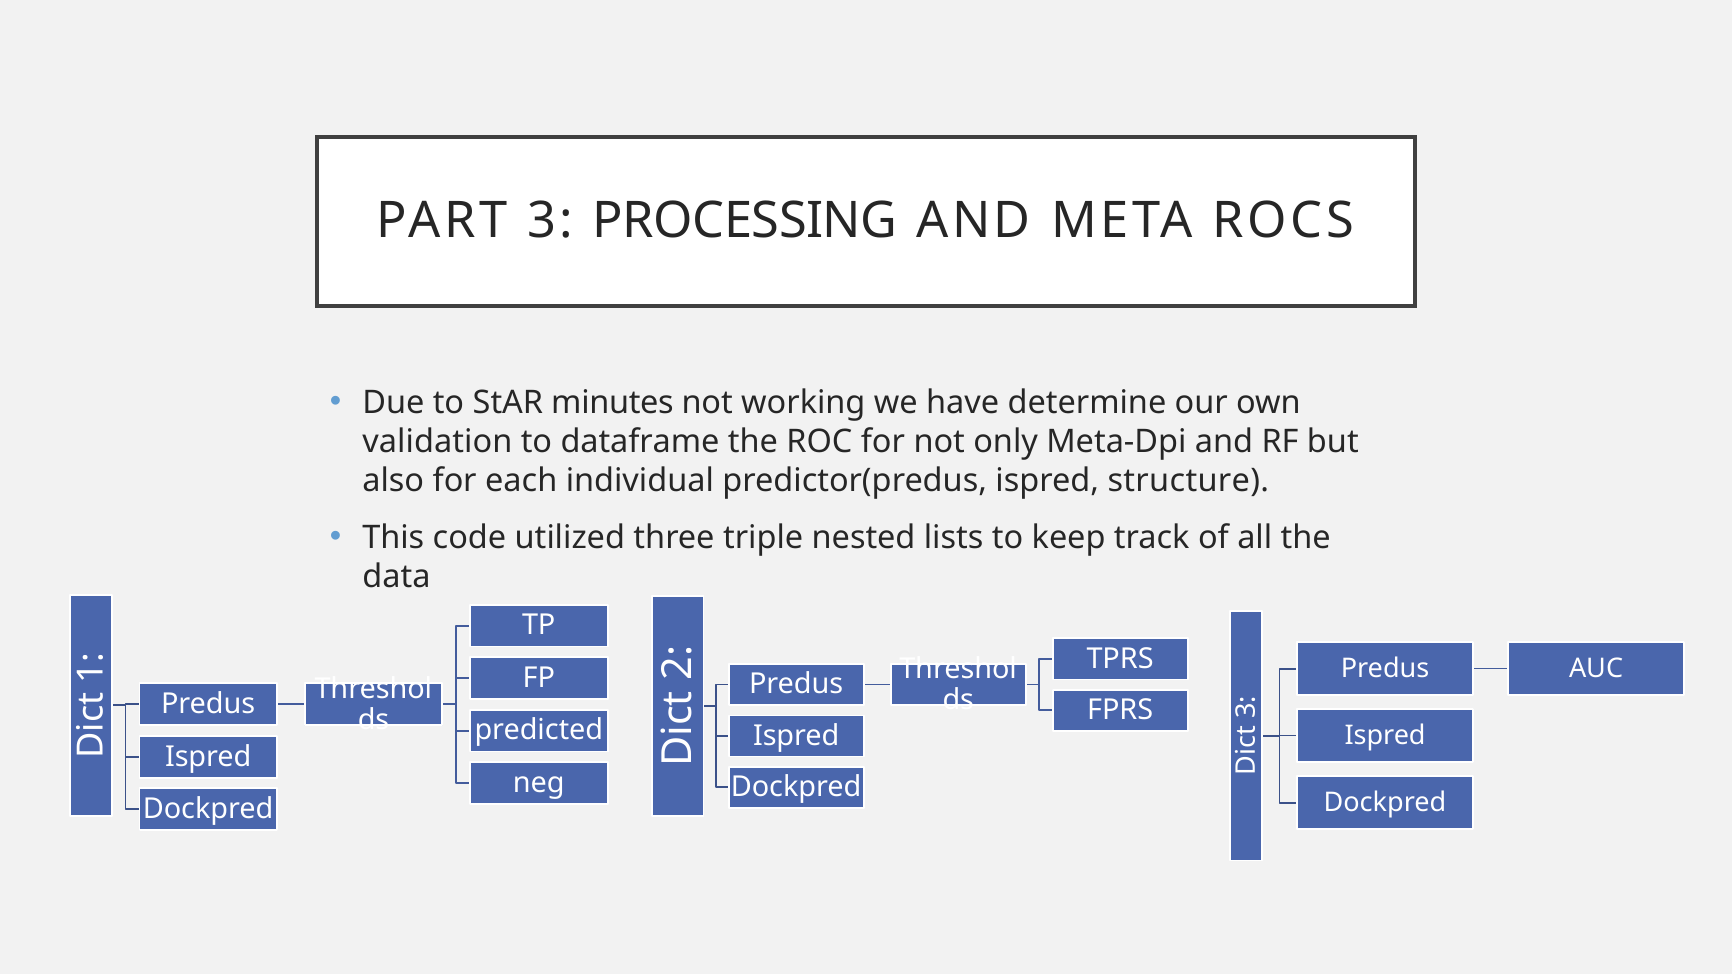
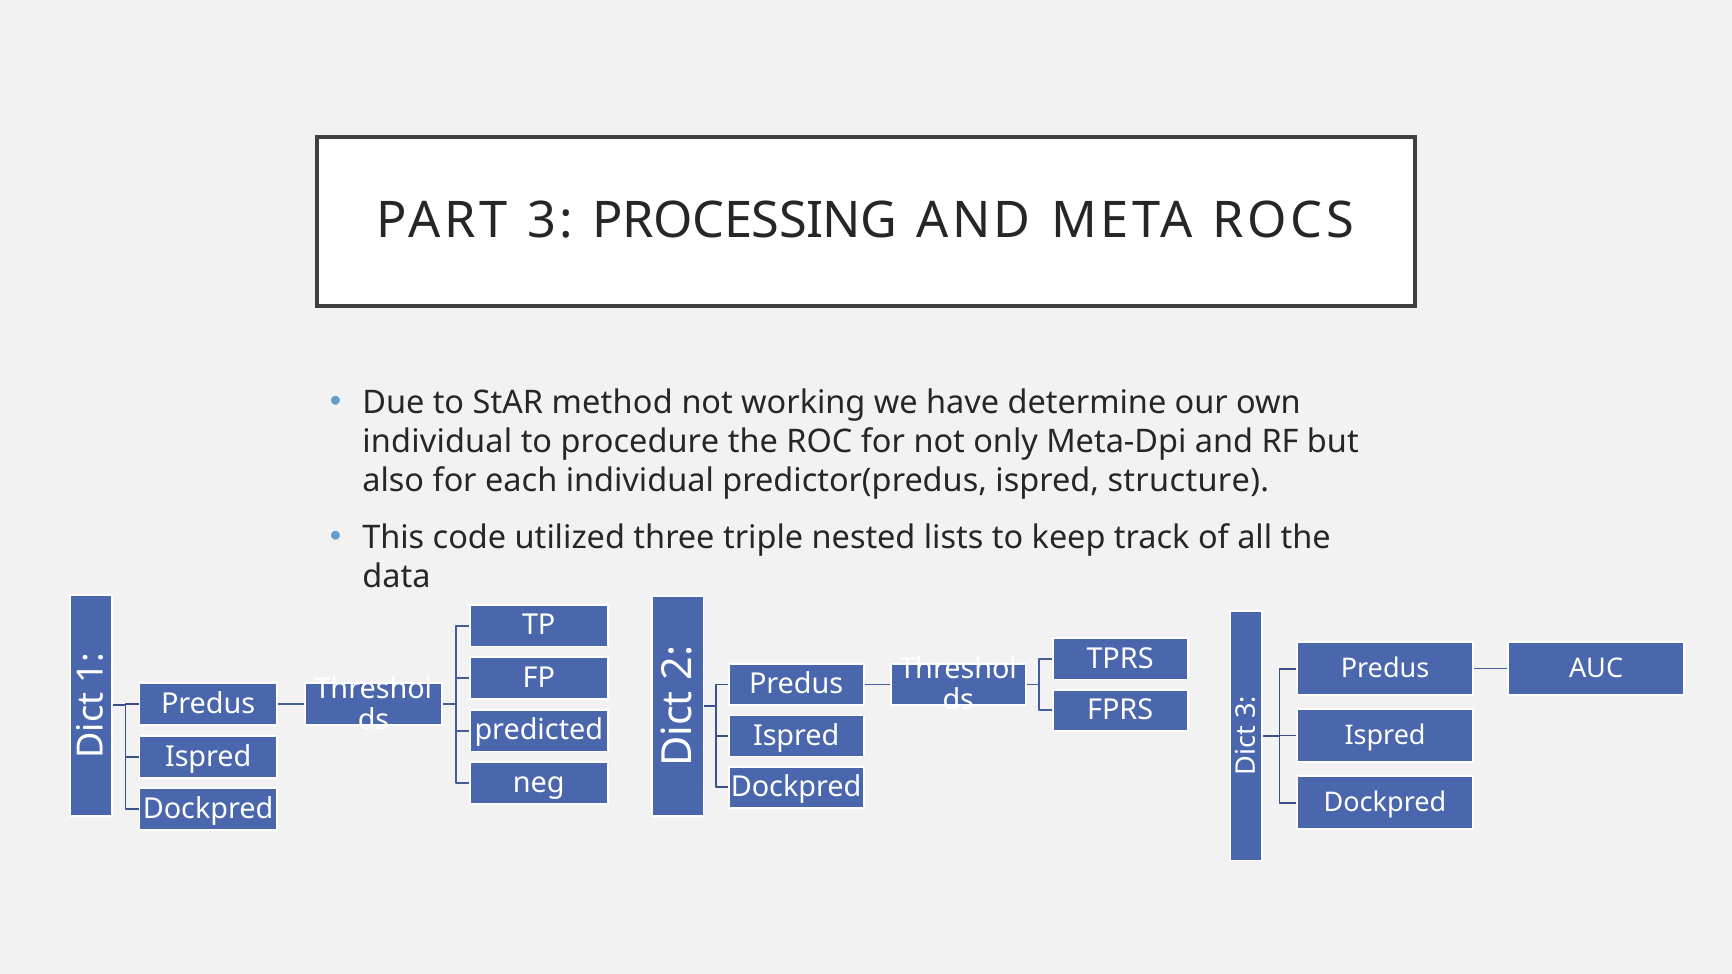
minutes: minutes -> method
validation at (437, 442): validation -> individual
dataframe: dataframe -> procedure
